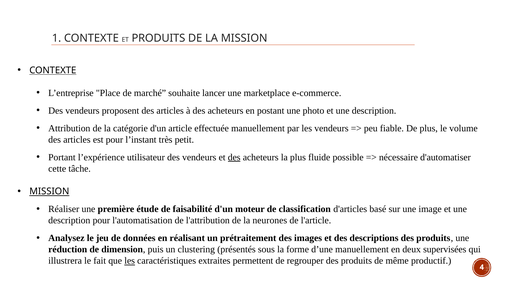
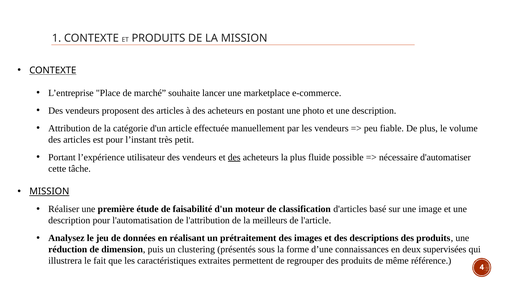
neurones: neurones -> meilleurs
d’une manuellement: manuellement -> connaissances
les at (130, 261) underline: present -> none
productif: productif -> référence
